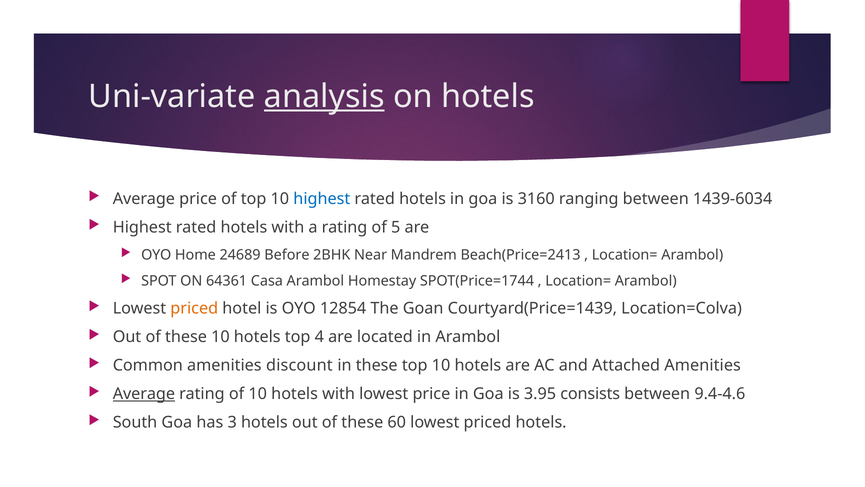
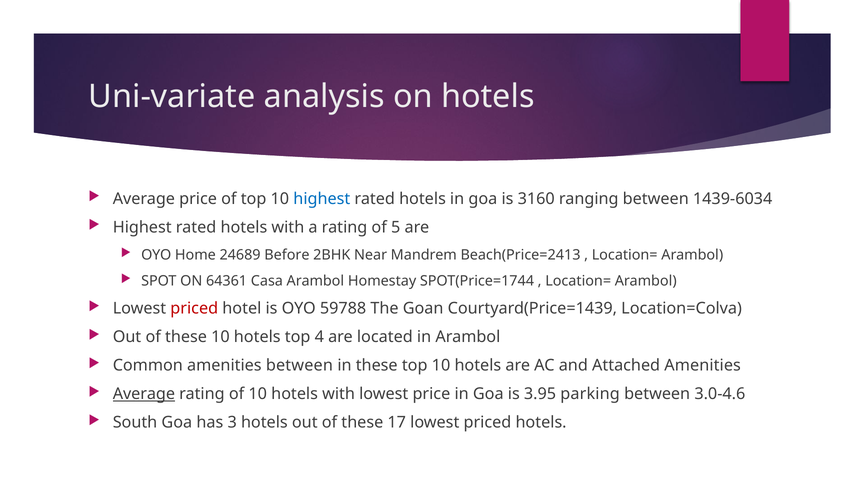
analysis underline: present -> none
priced at (194, 308) colour: orange -> red
12854: 12854 -> 59788
amenities discount: discount -> between
consists: consists -> parking
9.4-4.6: 9.4-4.6 -> 3.0-4.6
60: 60 -> 17
